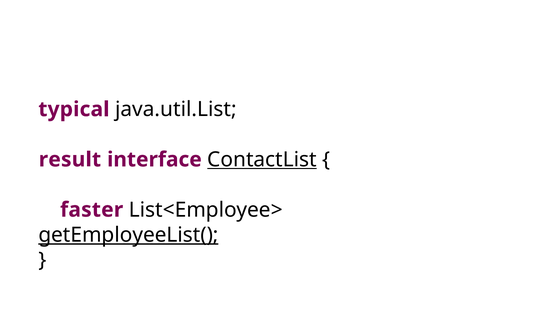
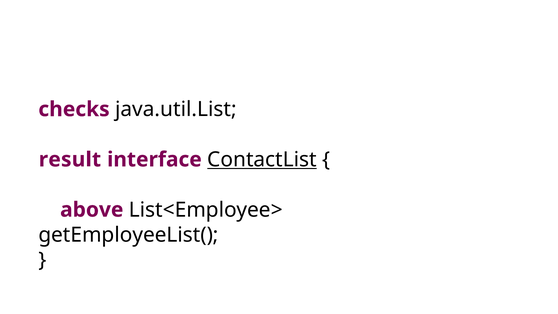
typical: typical -> checks
faster: faster -> above
getEmployeeList( underline: present -> none
